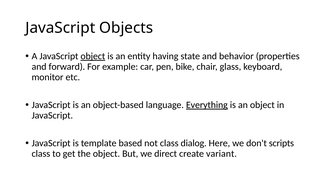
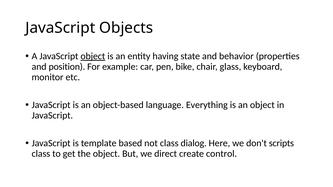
forward: forward -> position
Everything underline: present -> none
variant: variant -> control
